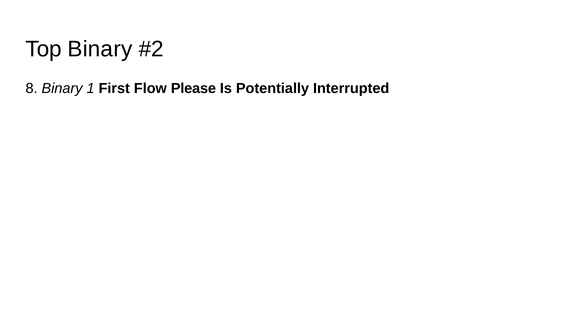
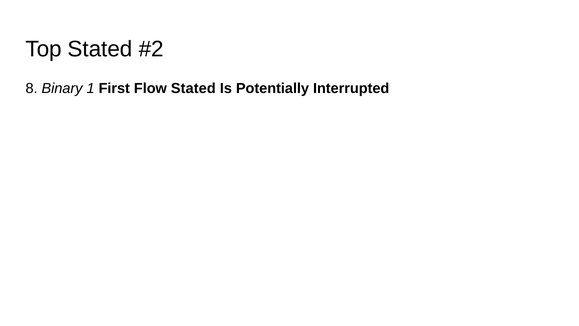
Top Binary: Binary -> Stated
Flow Please: Please -> Stated
